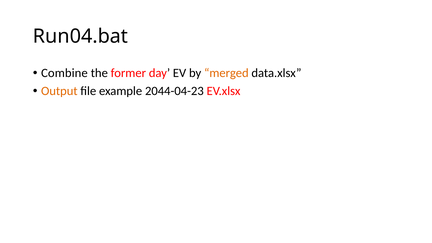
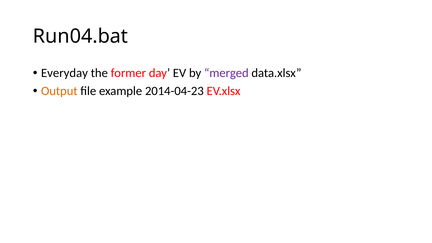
Combine: Combine -> Everyday
merged colour: orange -> purple
2044-04-23: 2044-04-23 -> 2014-04-23
